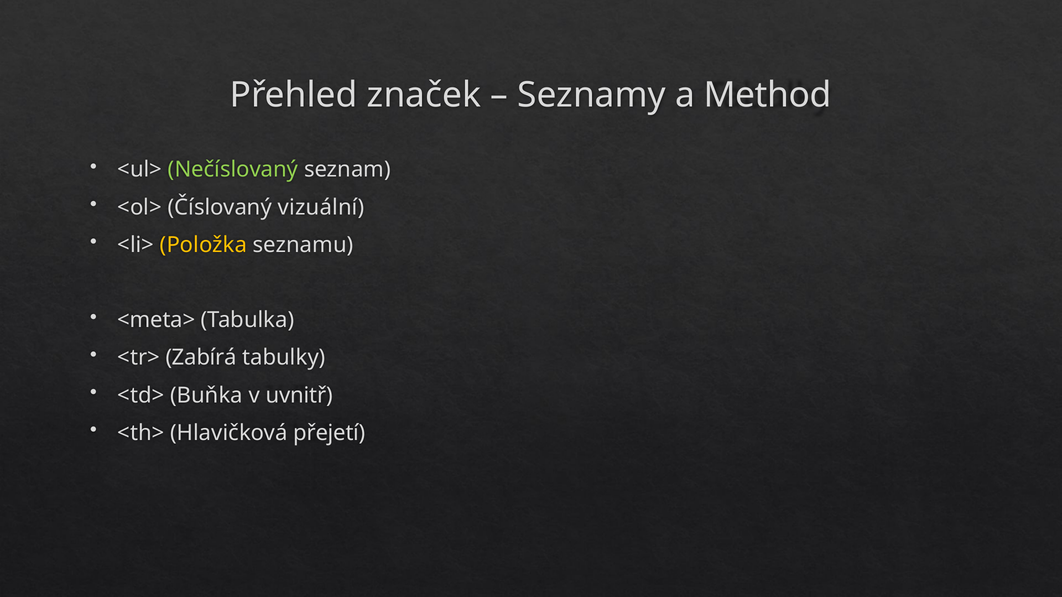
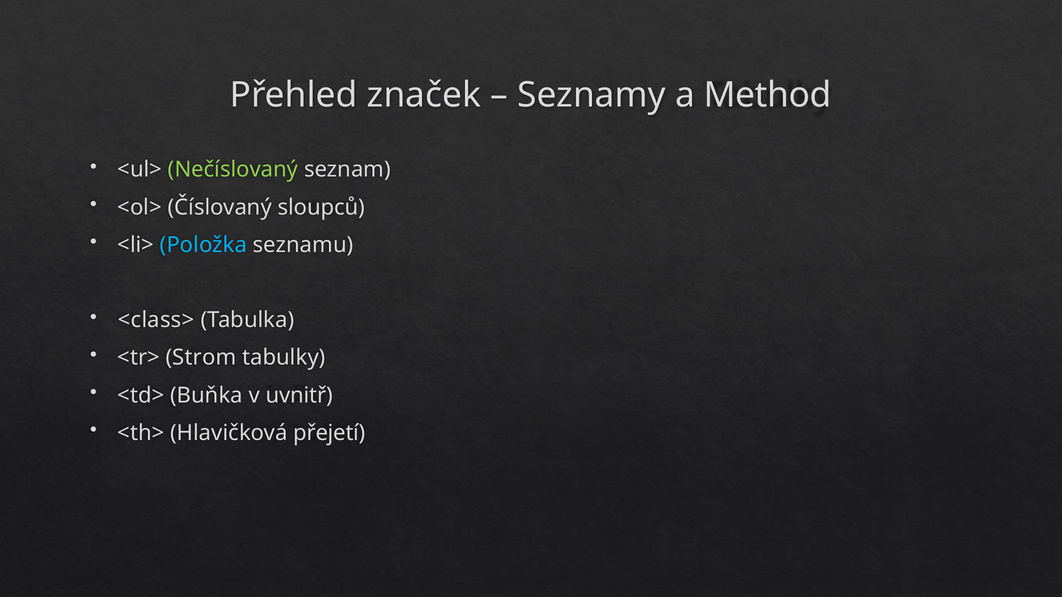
vizuální: vizuální -> sloupců
Položka colour: yellow -> light blue
<meta>: <meta> -> <class>
Zabírá: Zabírá -> Strom
